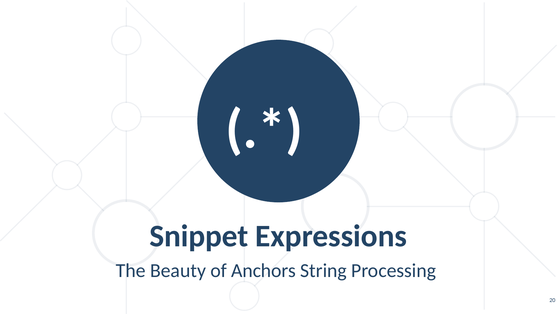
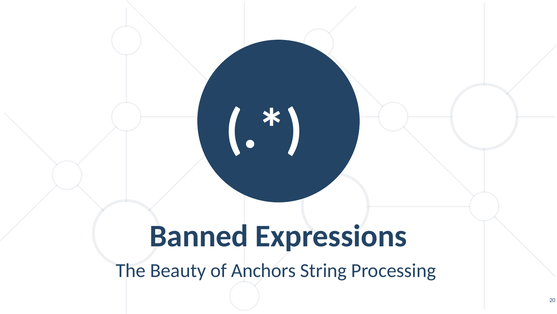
Snippet: Snippet -> Banned
